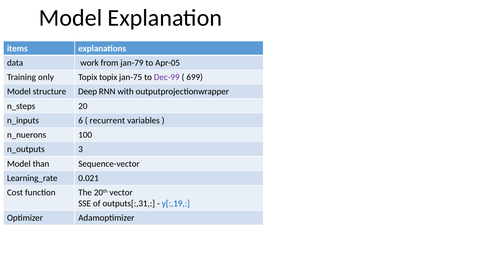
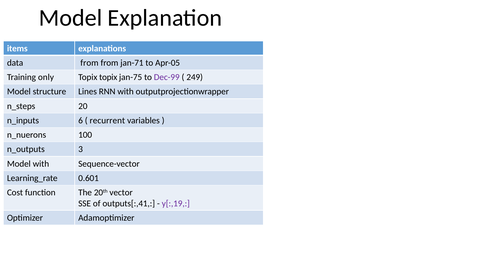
data work: work -> from
jan-79: jan-79 -> jan-71
699: 699 -> 249
Deep: Deep -> Lines
Model than: than -> with
0.021: 0.021 -> 0.601
outputs[:,31: outputs[:,31 -> outputs[:,41
y[:,19 colour: blue -> purple
